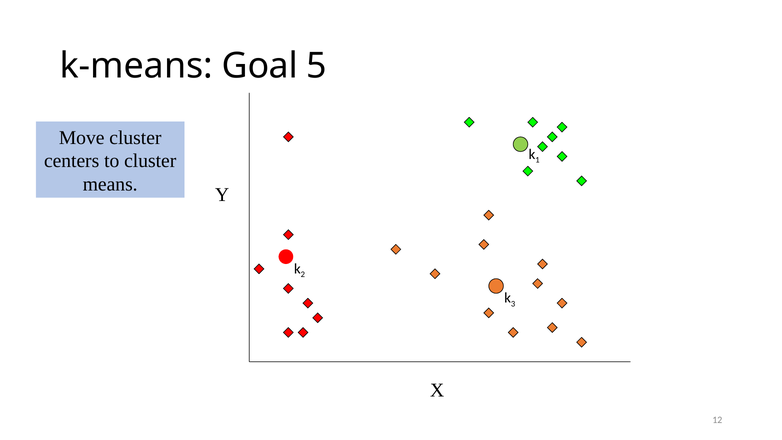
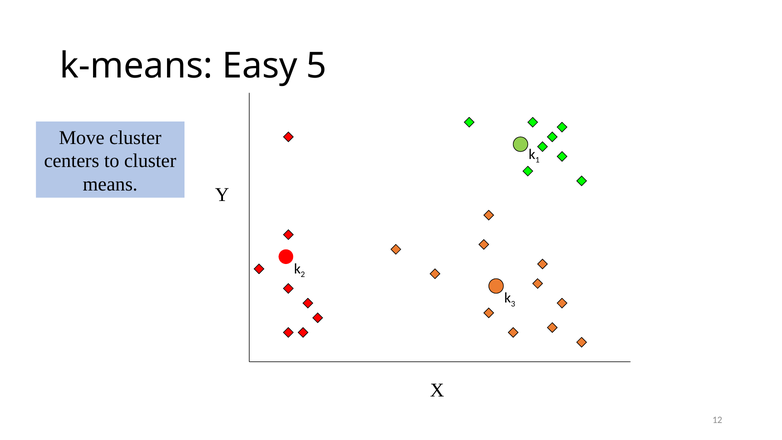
Goal: Goal -> Easy
